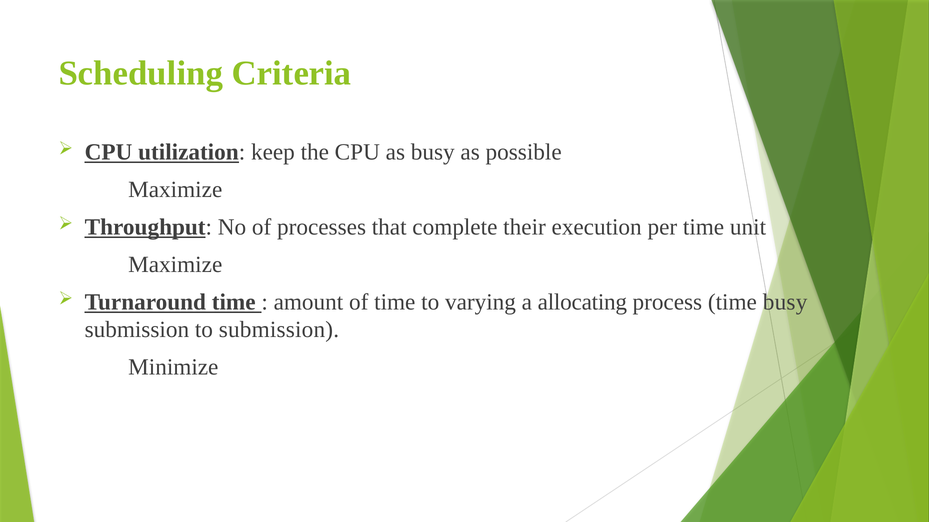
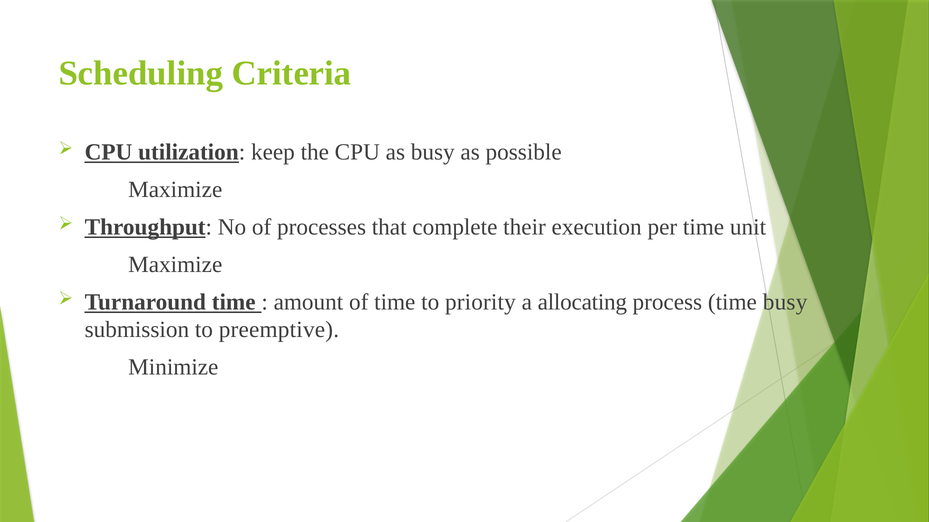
varying: varying -> priority
to submission: submission -> preemptive
